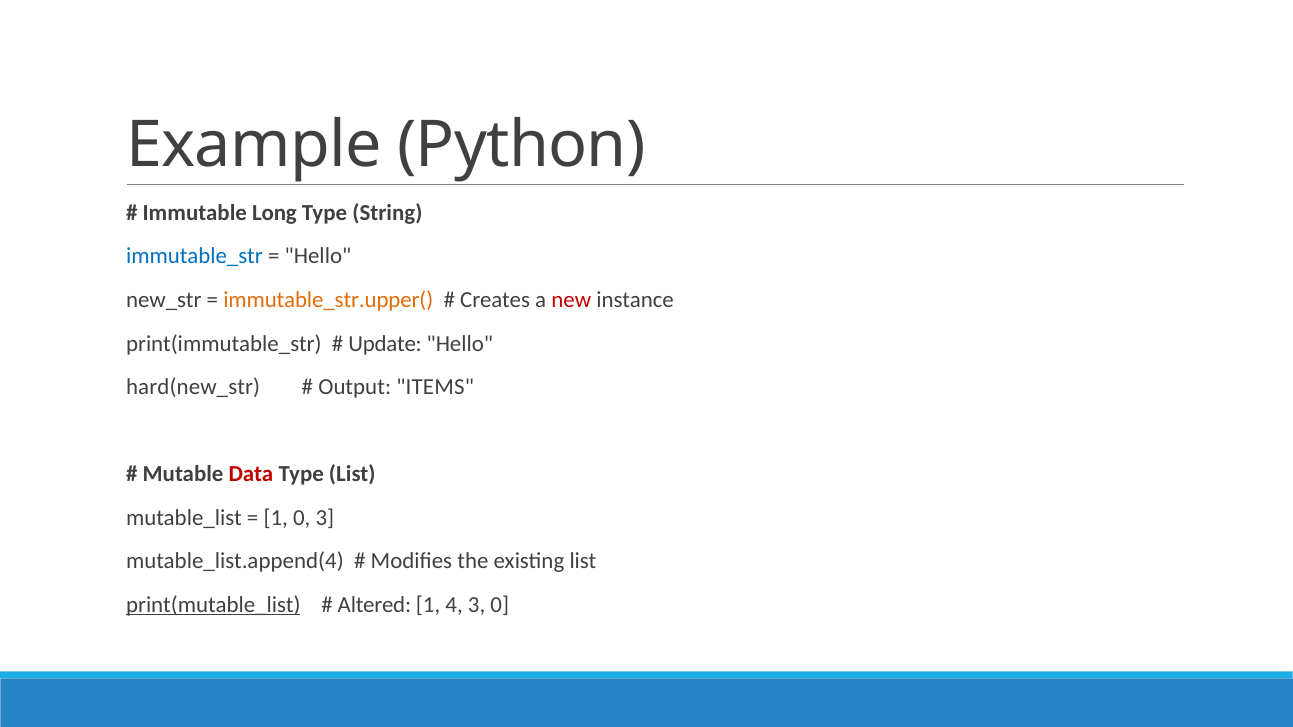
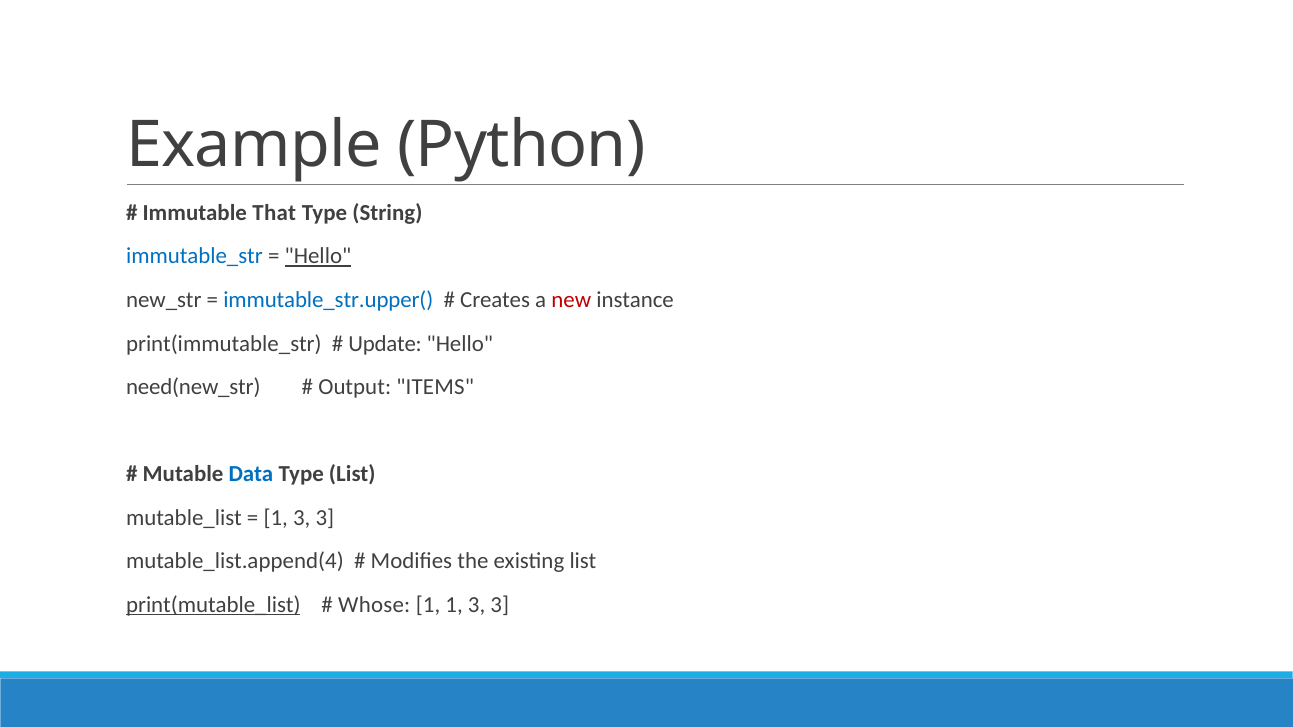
Long: Long -> That
Hello at (318, 256) underline: none -> present
immutable_str.upper( colour: orange -> blue
hard(new_str: hard(new_str -> need(new_str
Data colour: red -> blue
0 at (302, 518): 0 -> 3
Altered: Altered -> Whose
1 4: 4 -> 1
0 at (500, 605): 0 -> 3
